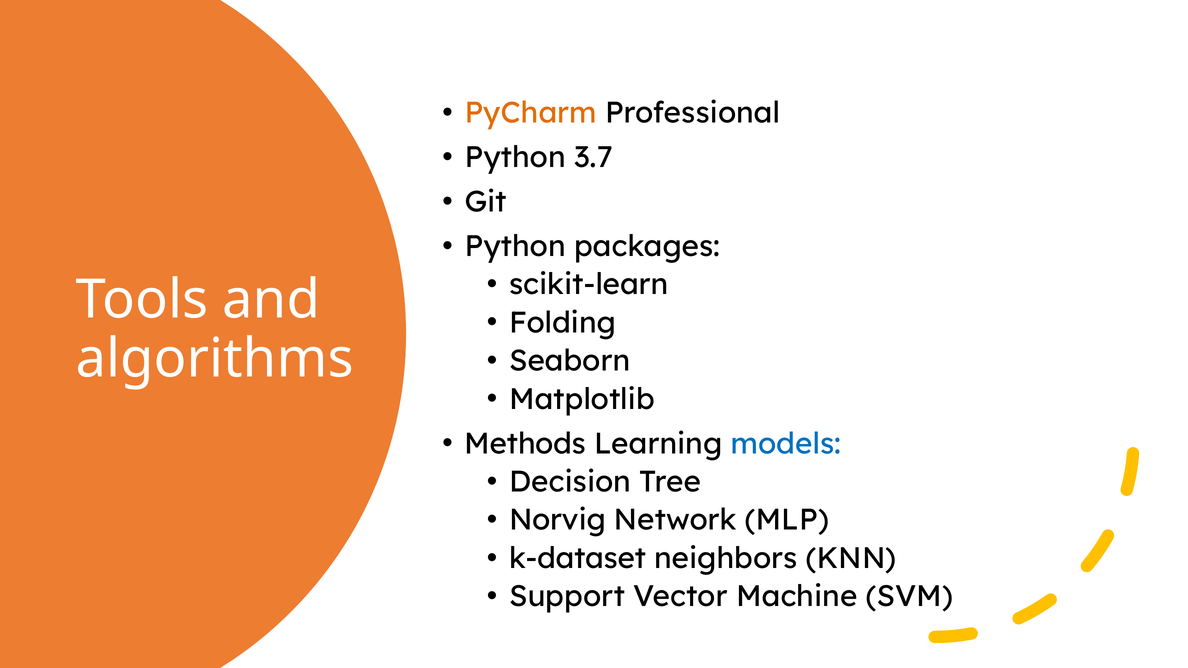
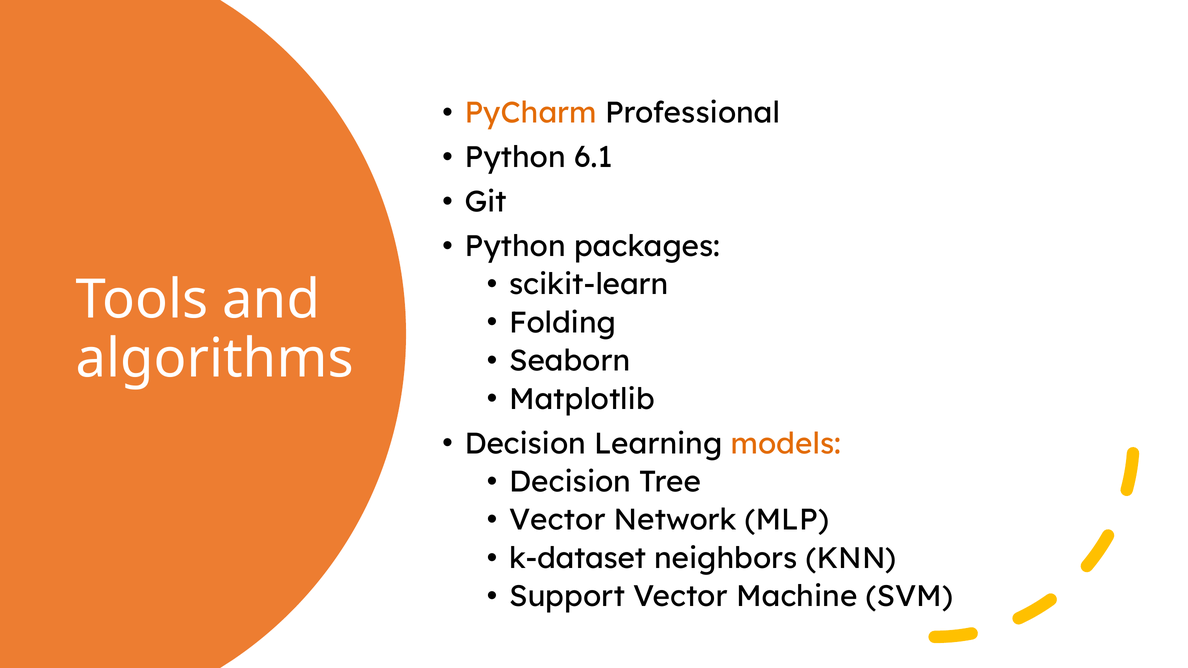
3.7: 3.7 -> 6.1
Methods at (525, 444): Methods -> Decision
models colour: blue -> orange
Norvig at (557, 520): Norvig -> Vector
